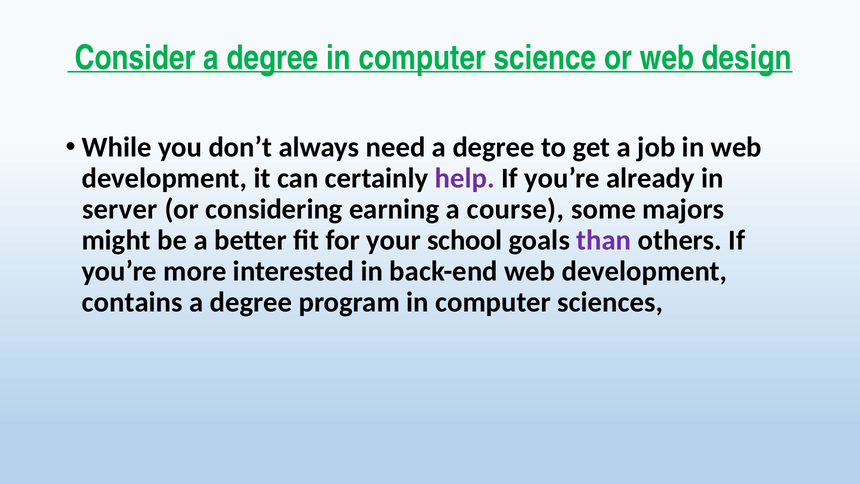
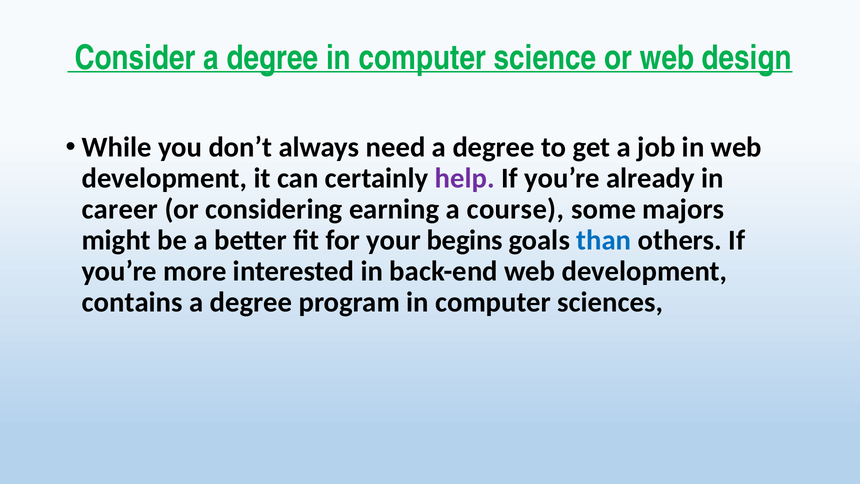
server: server -> career
school: school -> begins
than colour: purple -> blue
